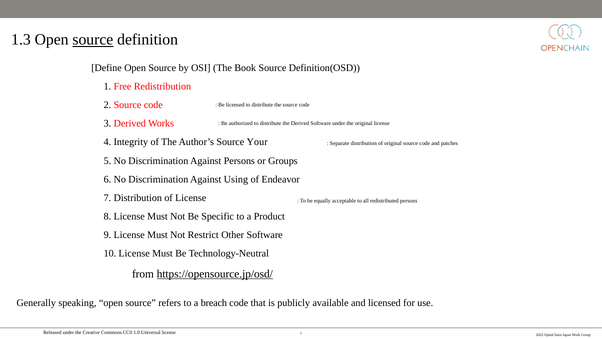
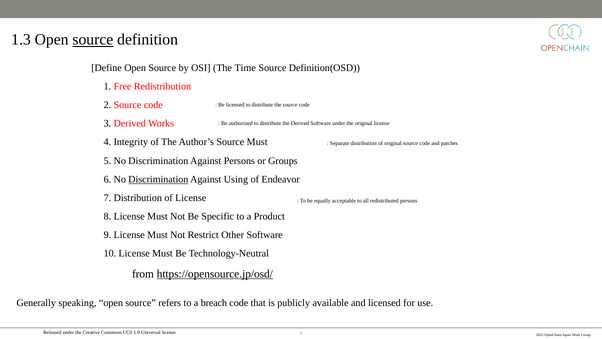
Book: Book -> Time
Source Your: Your -> Must
Discrimination at (158, 179) underline: none -> present
